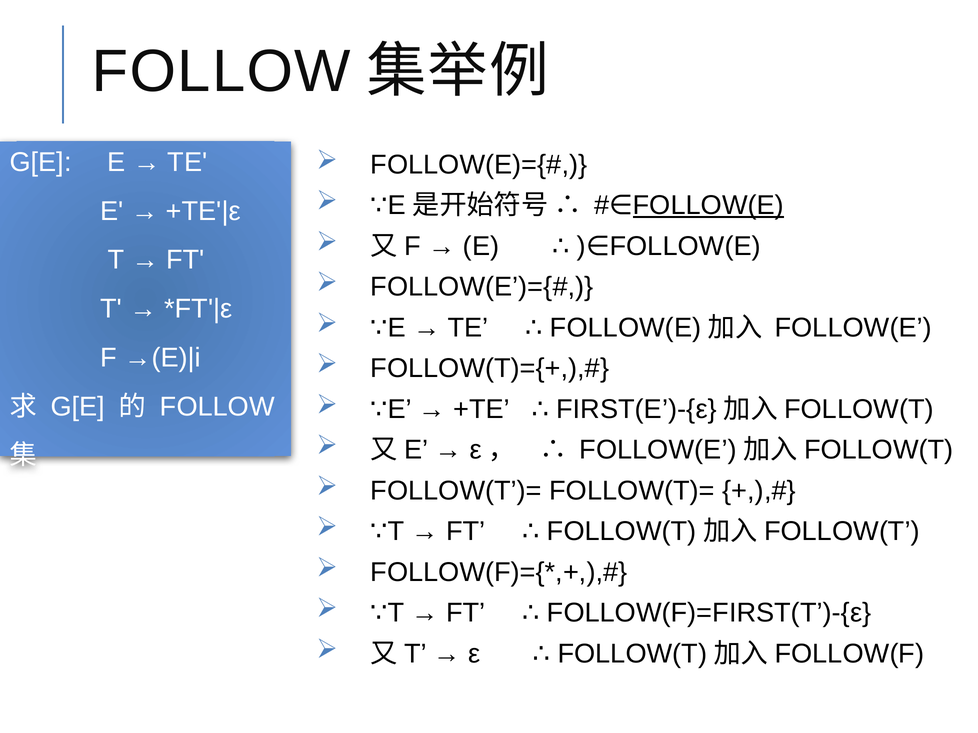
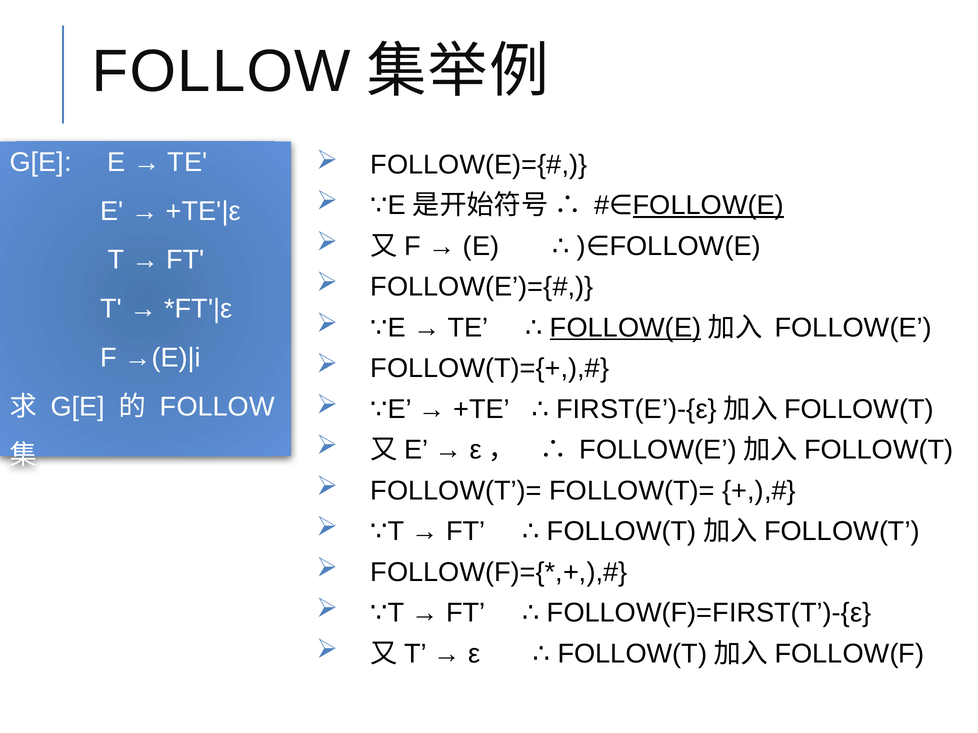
FOLLOW(E at (626, 328) underline: none -> present
